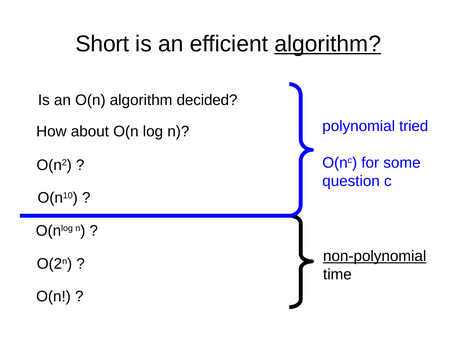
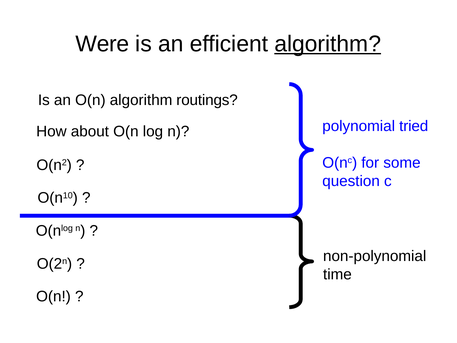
Short: Short -> Were
decided: decided -> routings
non-polynomial underline: present -> none
